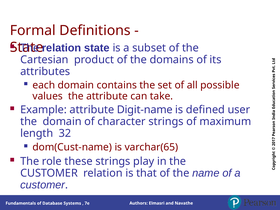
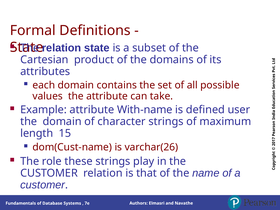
Digit-name: Digit-name -> With-name
32: 32 -> 15
varchar(65: varchar(65 -> varchar(26
